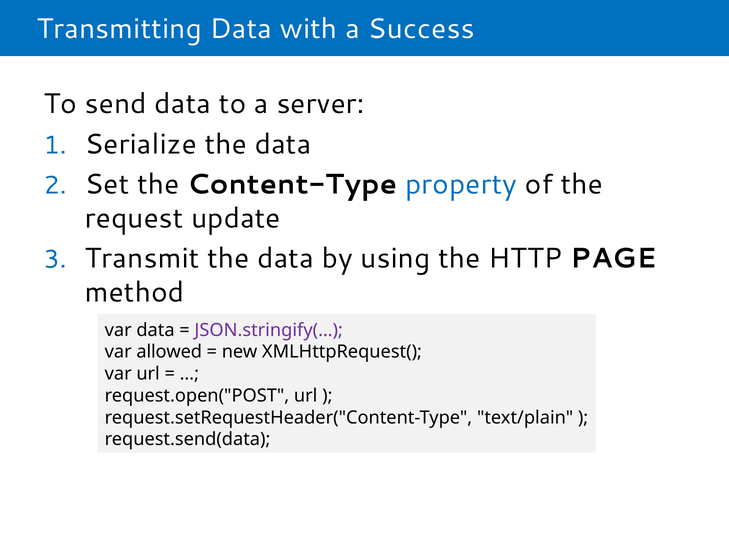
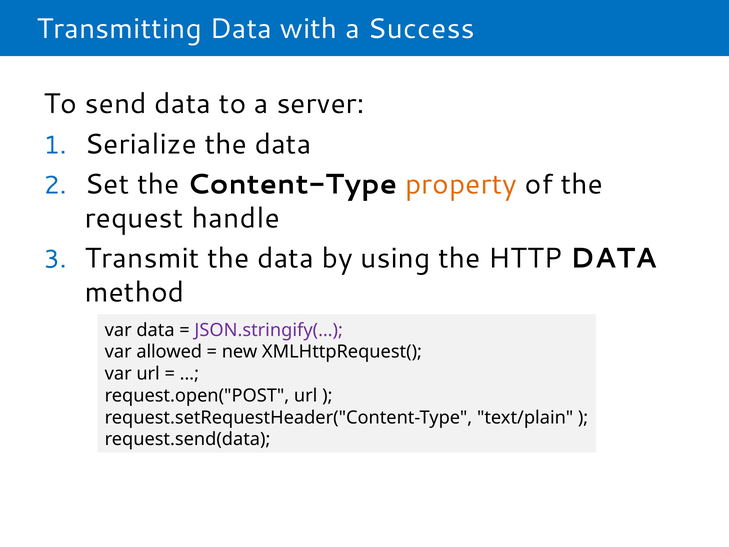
property colour: blue -> orange
update: update -> handle
HTTP PAGE: PAGE -> DATA
